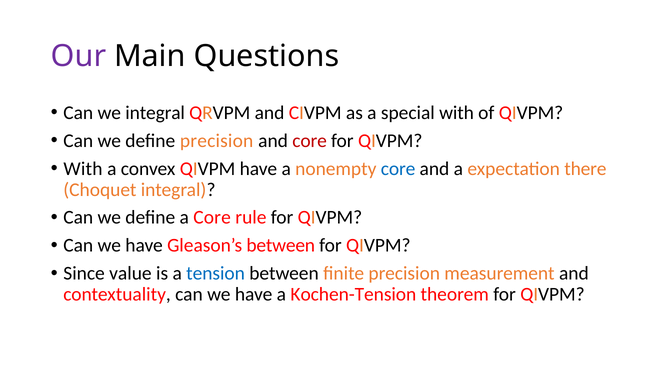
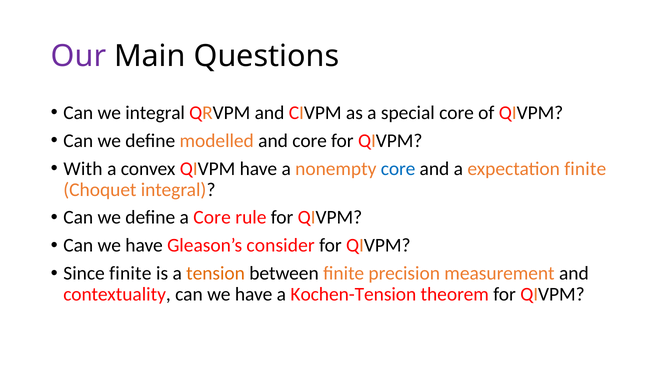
special with: with -> core
define precision: precision -> modelled
core at (310, 141) colour: red -> black
expectation there: there -> finite
Gleason’s between: between -> consider
Since value: value -> finite
tension colour: blue -> orange
